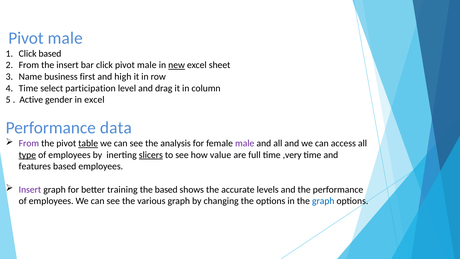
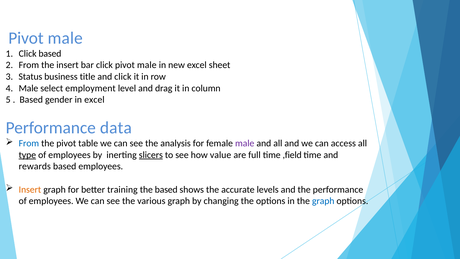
new underline: present -> none
Name: Name -> Status
first: first -> title
and high: high -> click
Time at (28, 88): Time -> Male
participation: participation -> employment
Active at (31, 100): Active -> Based
From at (29, 143) colour: purple -> blue
table underline: present -> none
,very: ,very -> ,field
features: features -> rewards
Insert at (30, 189) colour: purple -> orange
